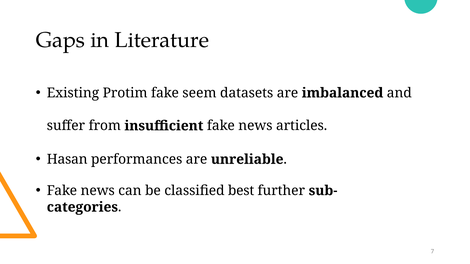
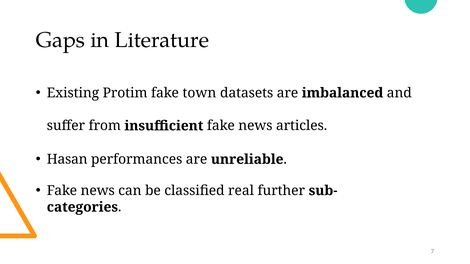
seem: seem -> town
best: best -> real
